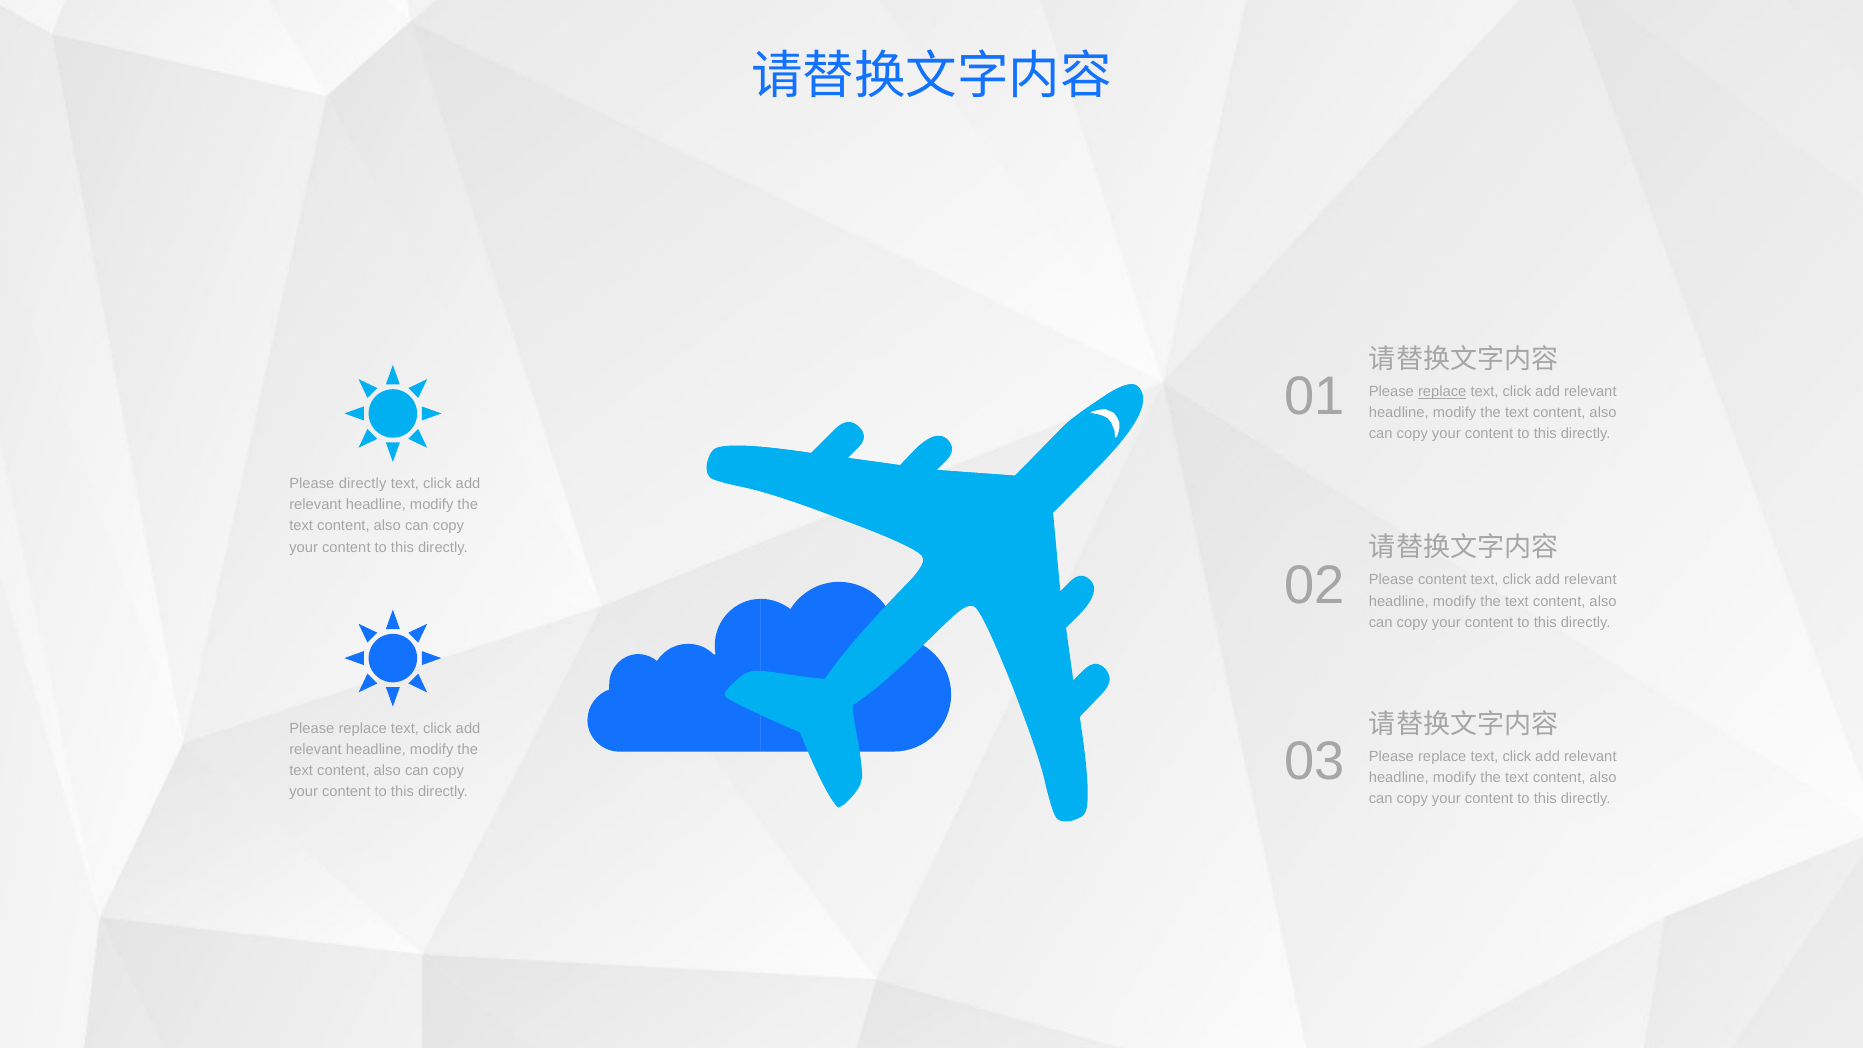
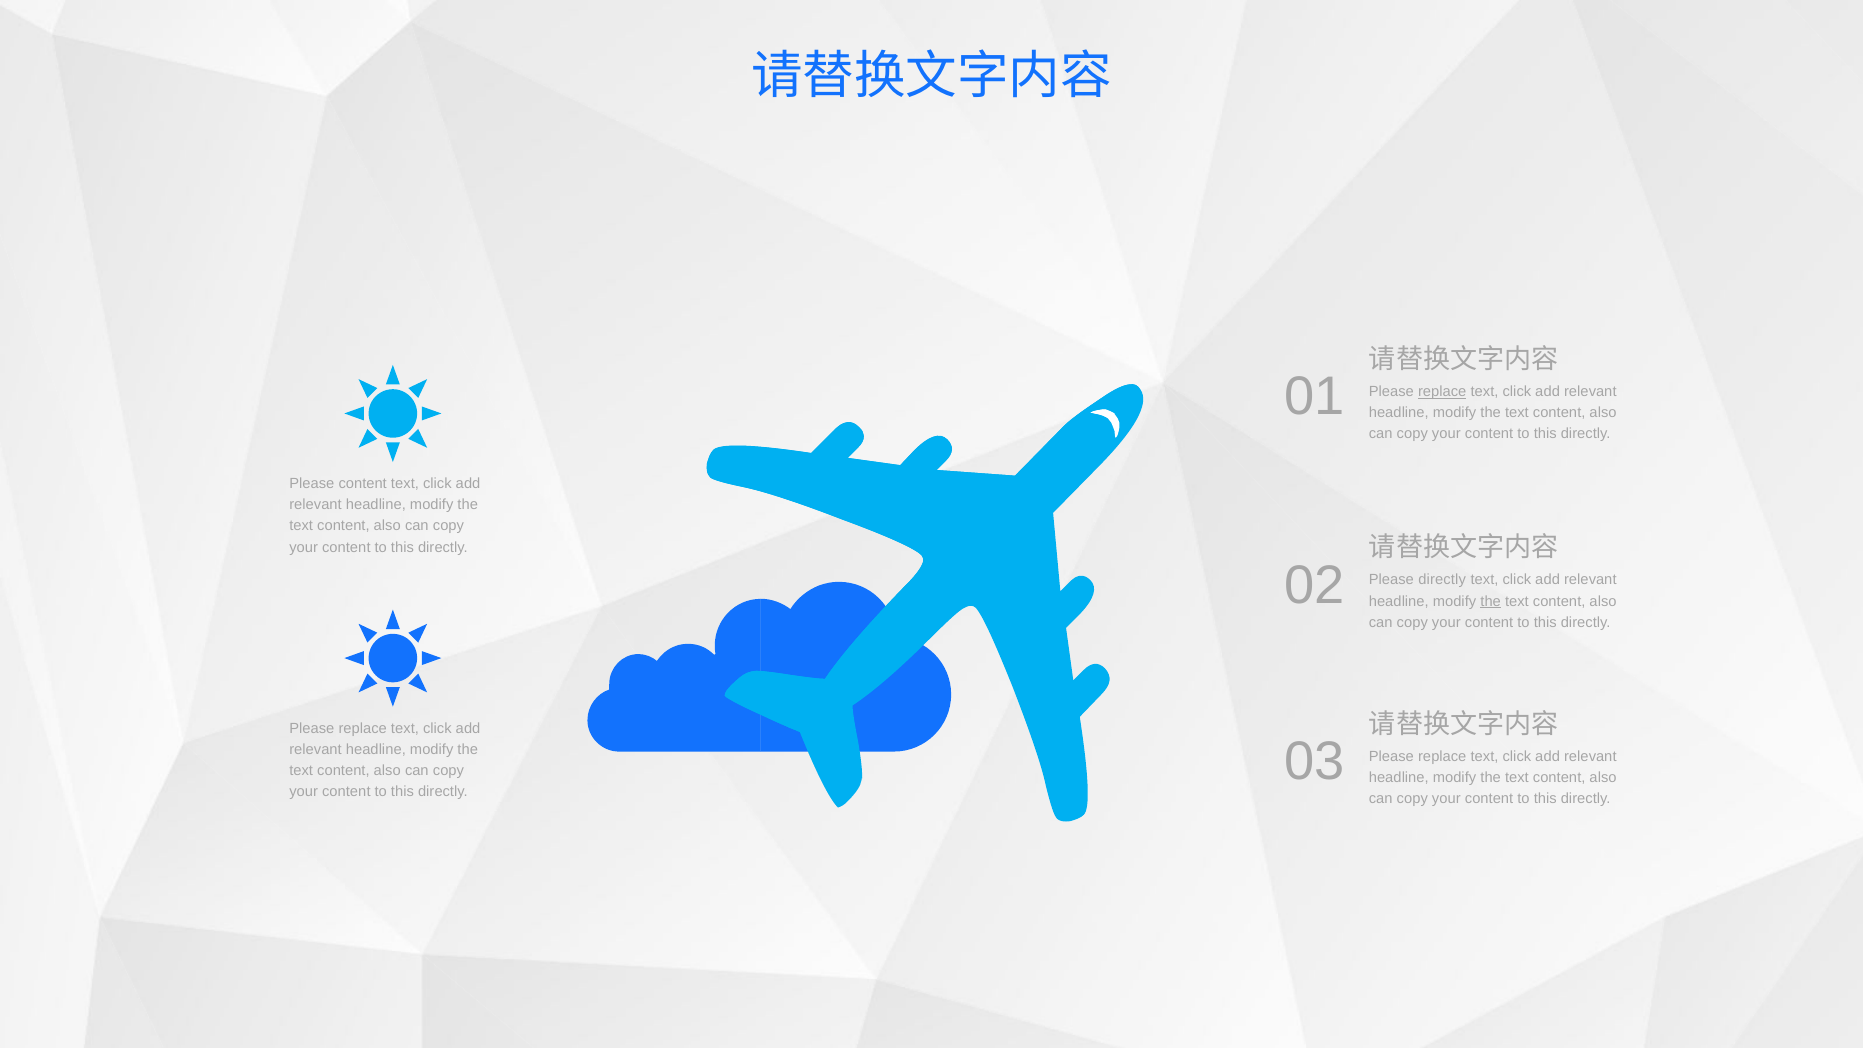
Please directly: directly -> content
Please content: content -> directly
the at (1491, 601) underline: none -> present
